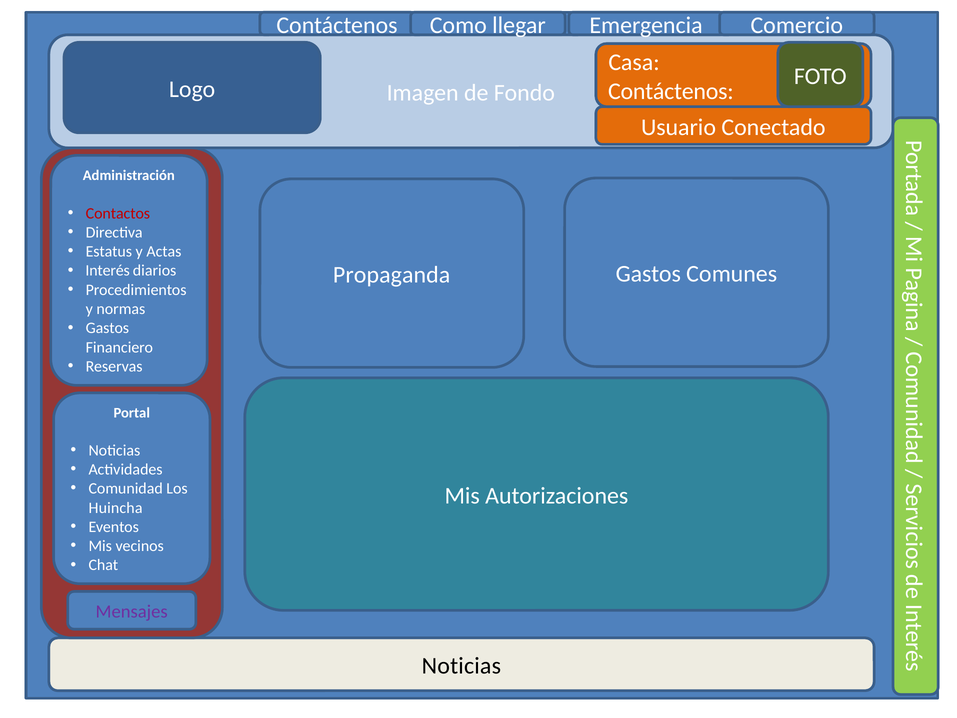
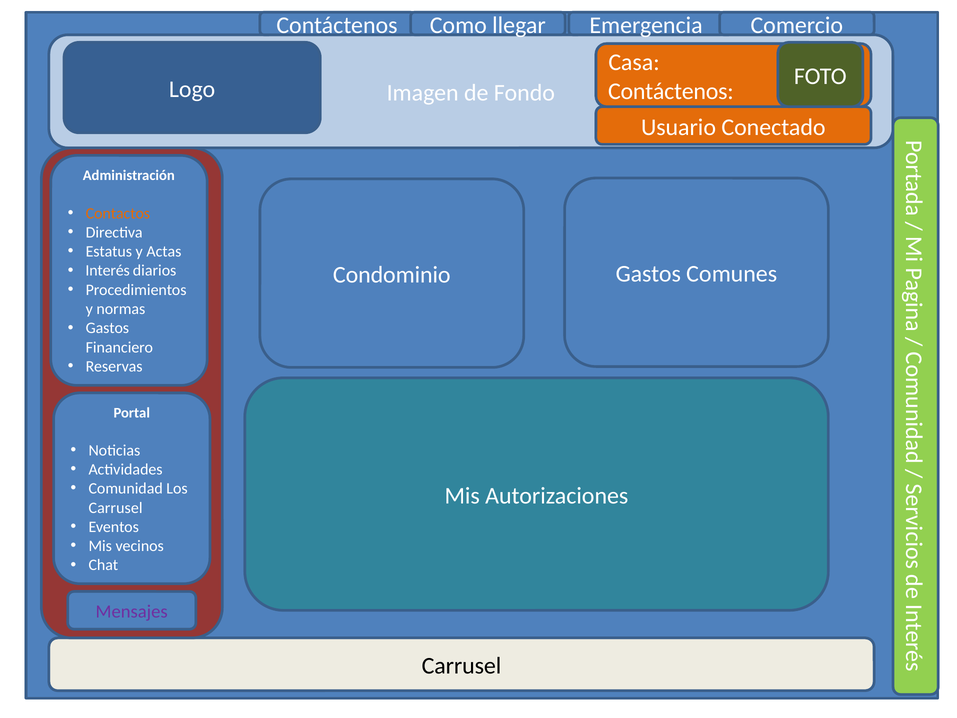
Contactos colour: red -> orange
Propaganda: Propaganda -> Condominio
Huincha at (116, 508): Huincha -> Carrusel
Noticias at (461, 666): Noticias -> Carrusel
